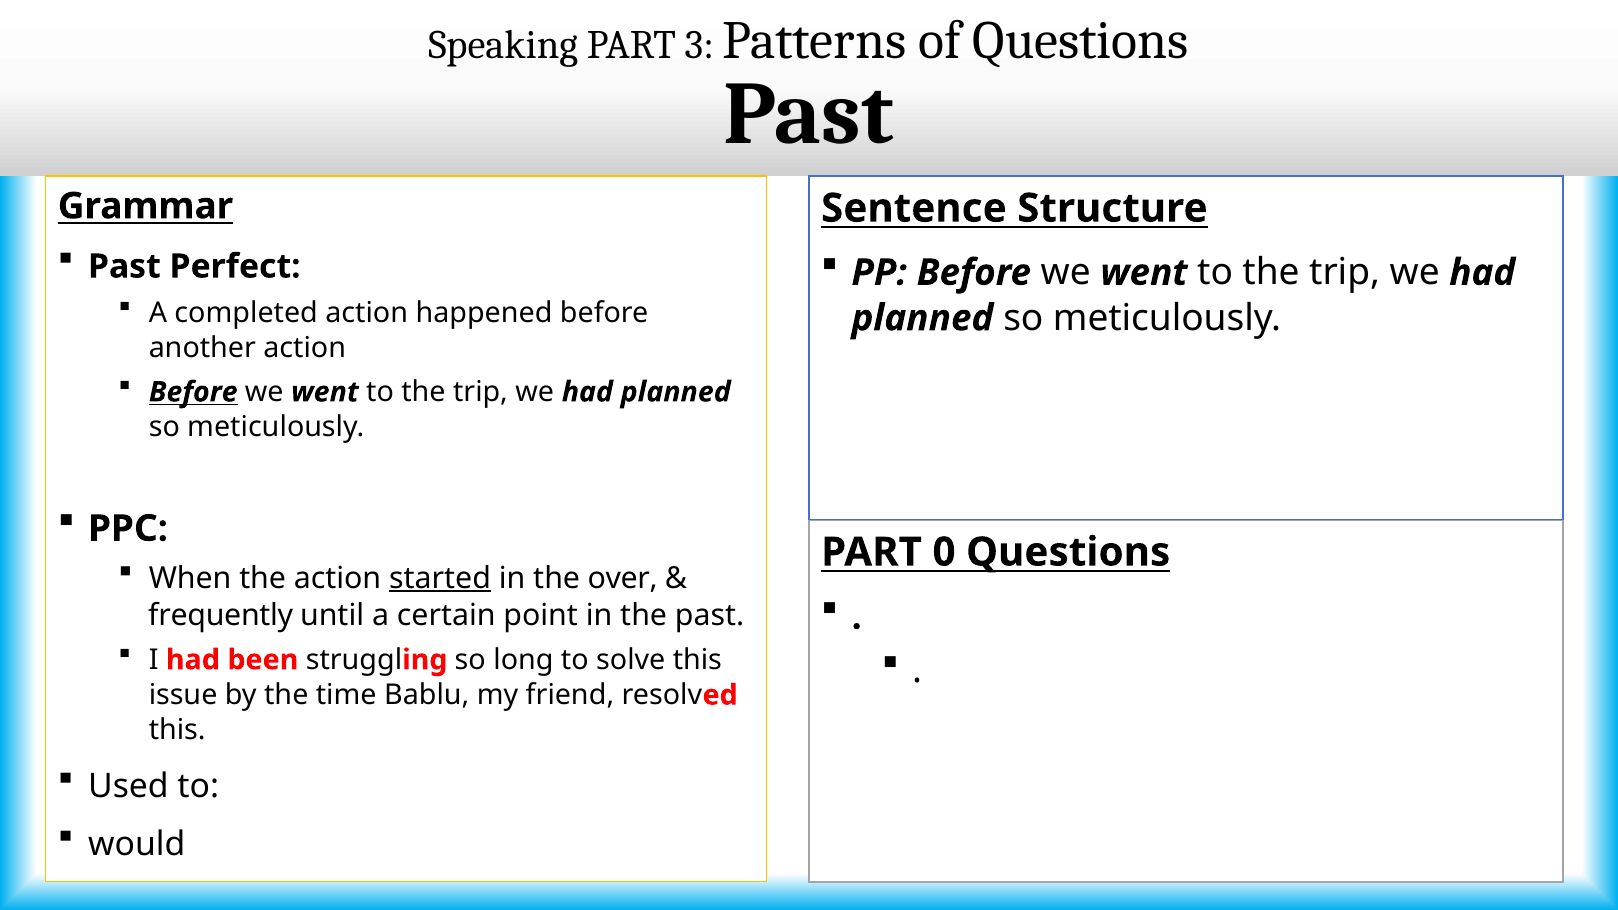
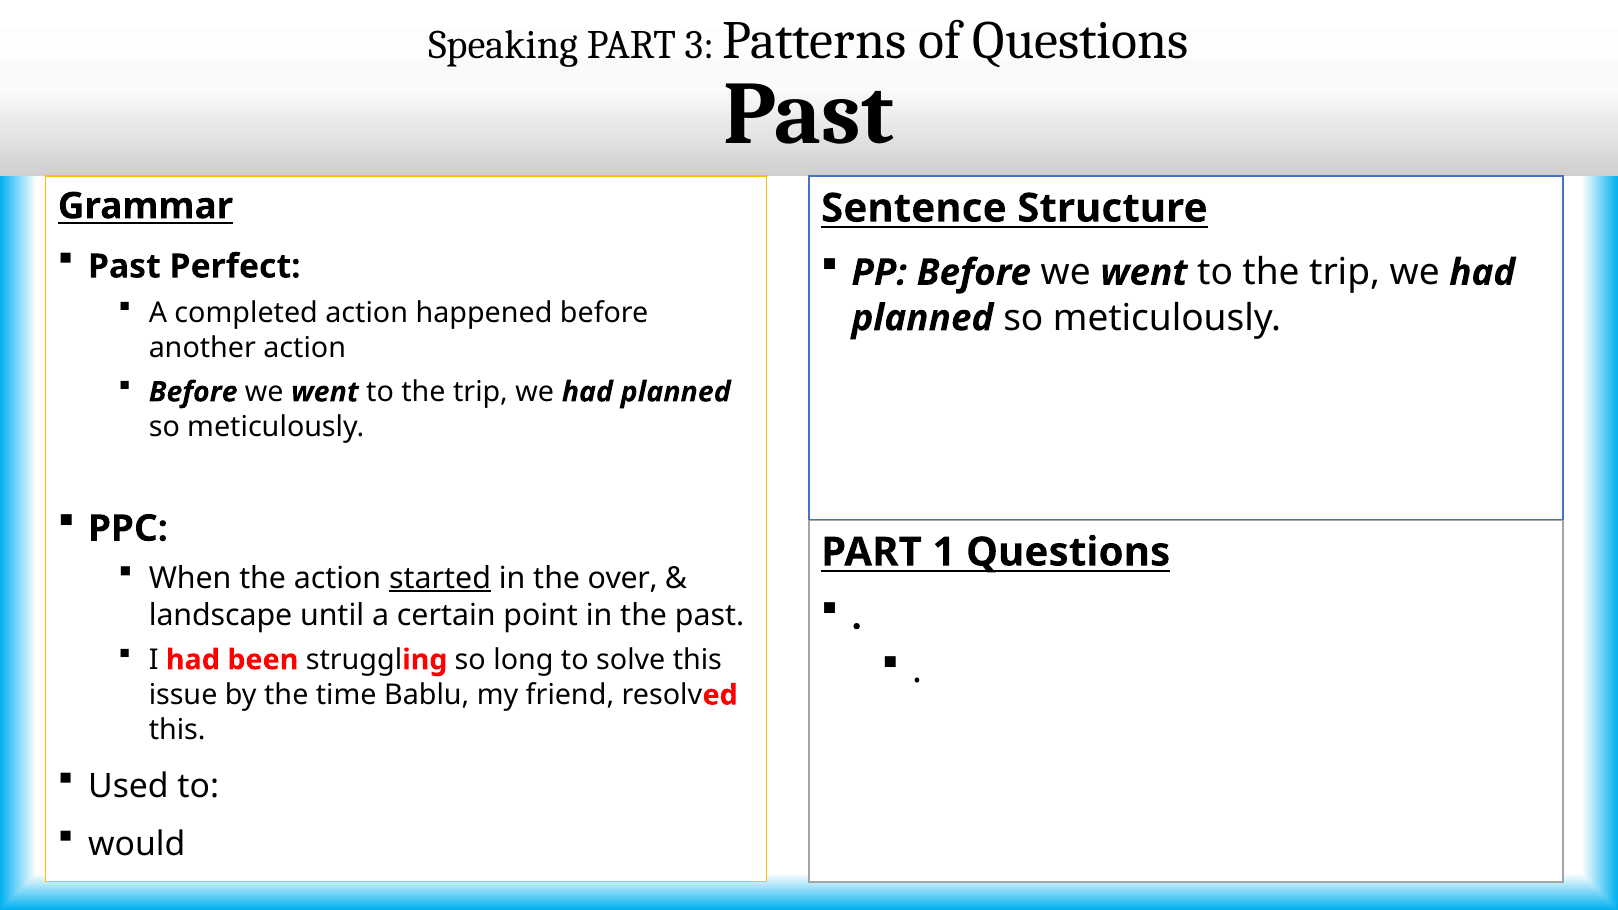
Before at (193, 392) underline: present -> none
0: 0 -> 1
frequently: frequently -> landscape
